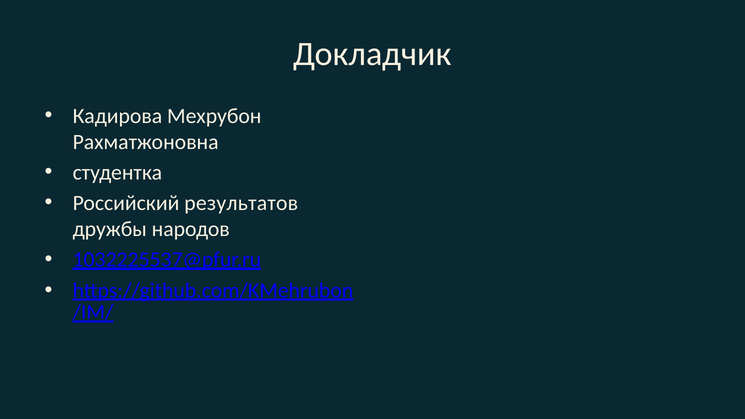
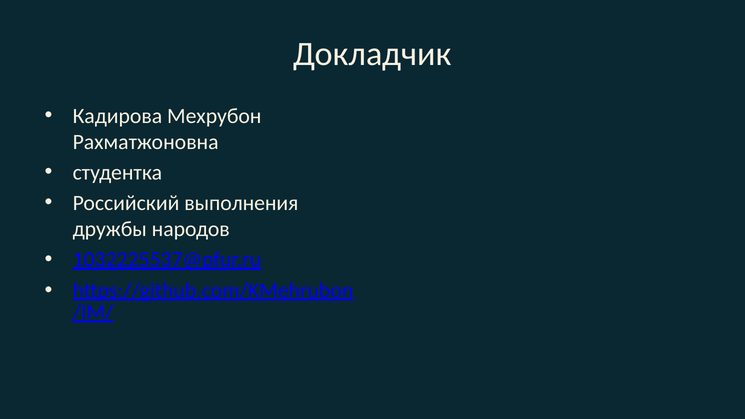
результатов: результатов -> выполнения
